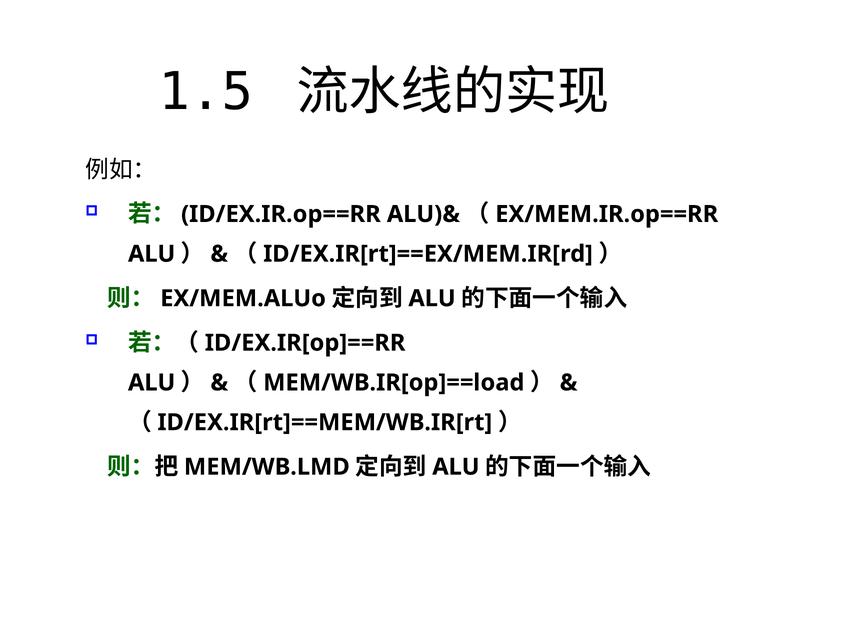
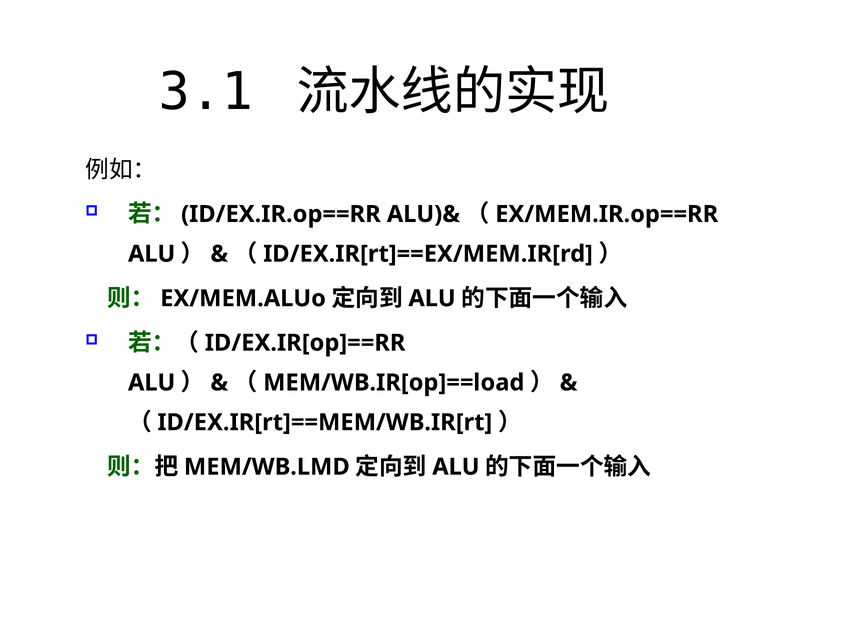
1.5: 1.5 -> 3.1
